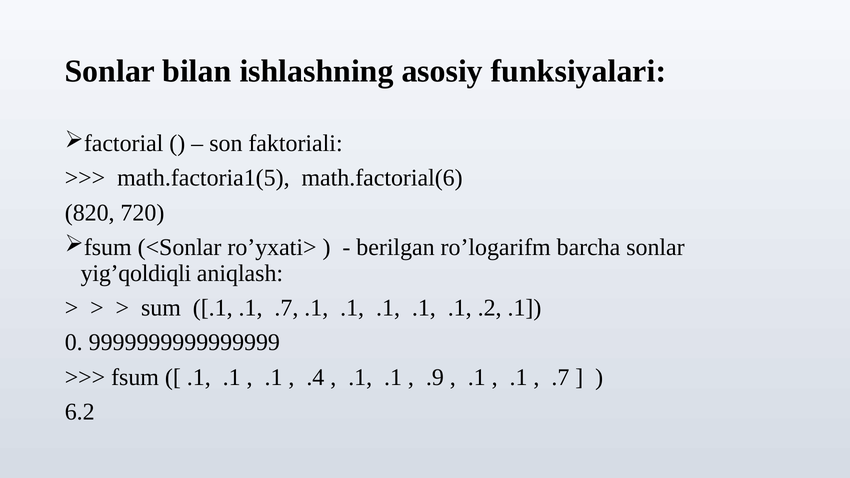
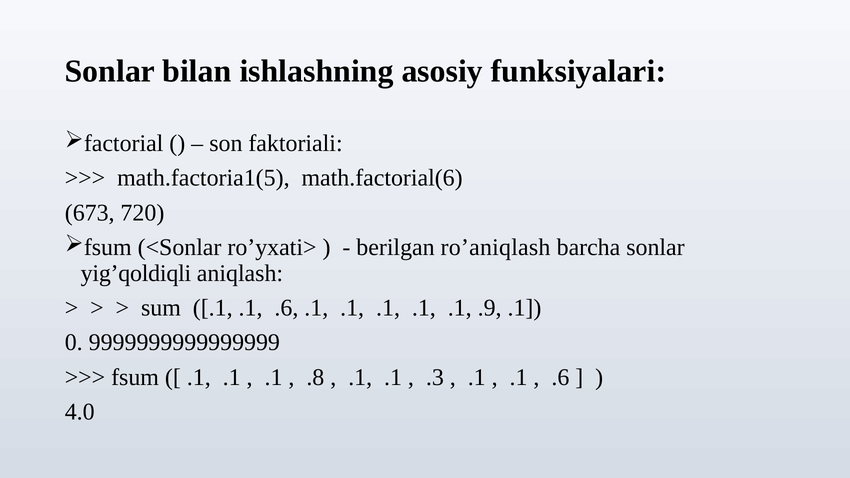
820: 820 -> 673
ro’logarifm: ro’logarifm -> ro’aniqlash
.1 .7: .7 -> .6
.2: .2 -> .9
.4: .4 -> .8
.9: .9 -> .3
.7 at (560, 377): .7 -> .6
6.2: 6.2 -> 4.0
